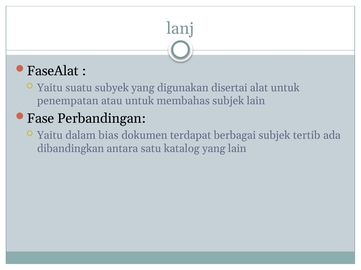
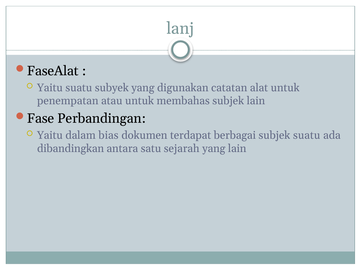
disertai: disertai -> catatan
subjek tertib: tertib -> suatu
katalog: katalog -> sejarah
